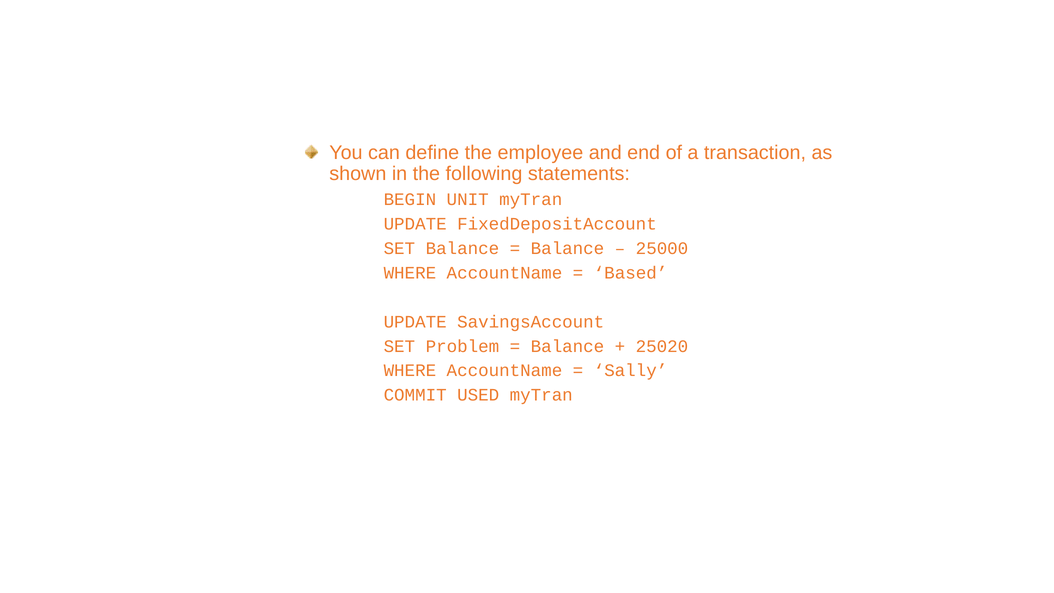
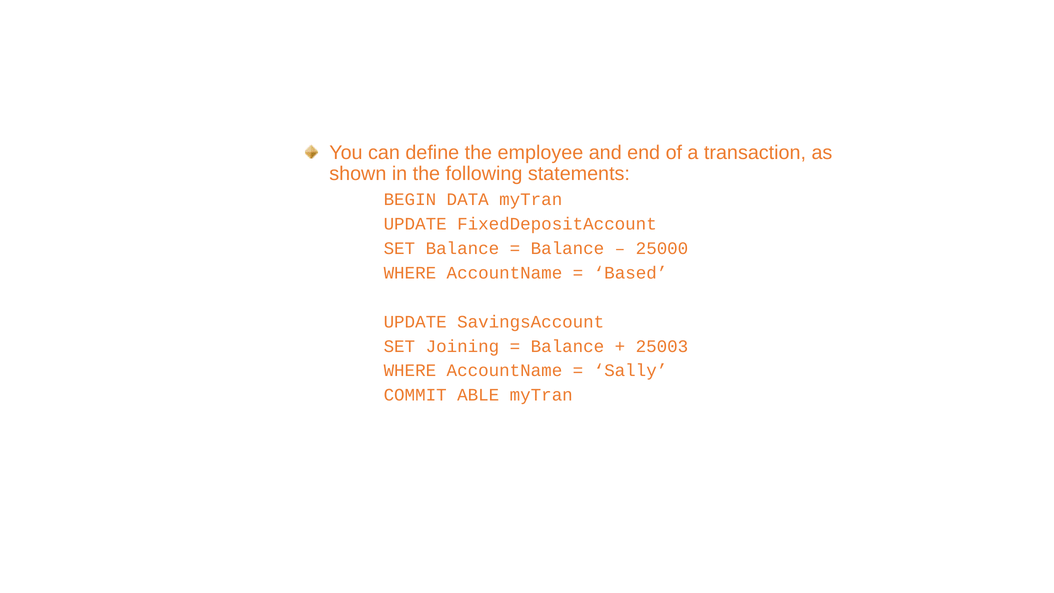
UNIT: UNIT -> DATA
Problem: Problem -> Joining
25020: 25020 -> 25003
USED: USED -> ABLE
